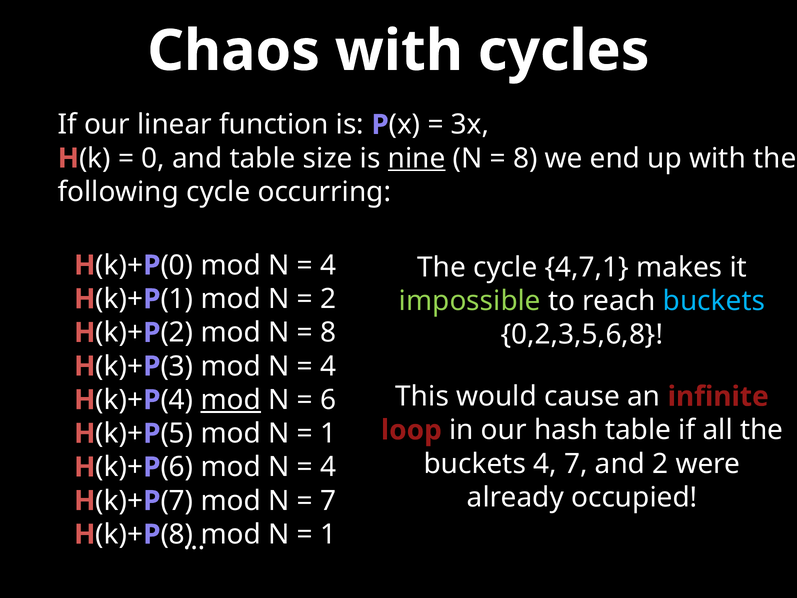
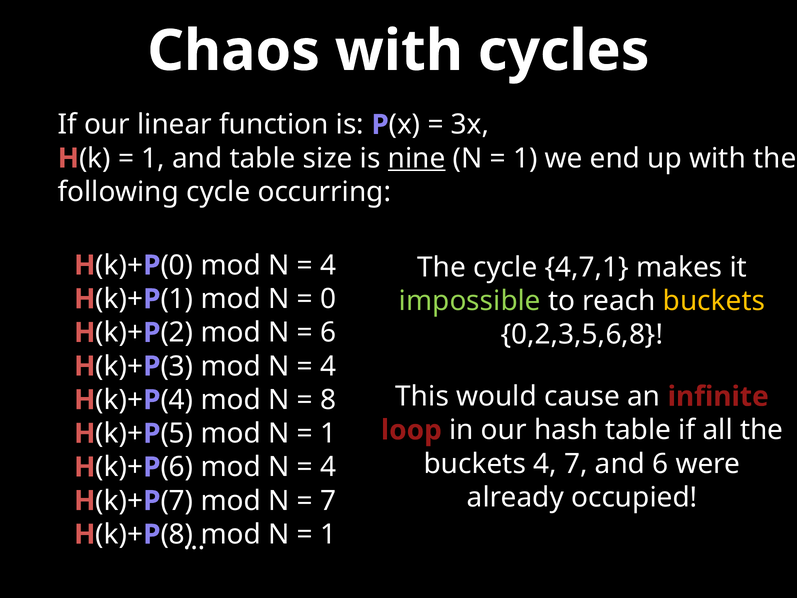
0 at (153, 158): 0 -> 1
8 at (525, 158): 8 -> 1
buckets at (714, 301) colour: light blue -> yellow
2 at (328, 299): 2 -> 0
8 at (328, 333): 8 -> 6
mod at (231, 400) underline: present -> none
6 at (328, 400): 6 -> 8
and 2: 2 -> 6
